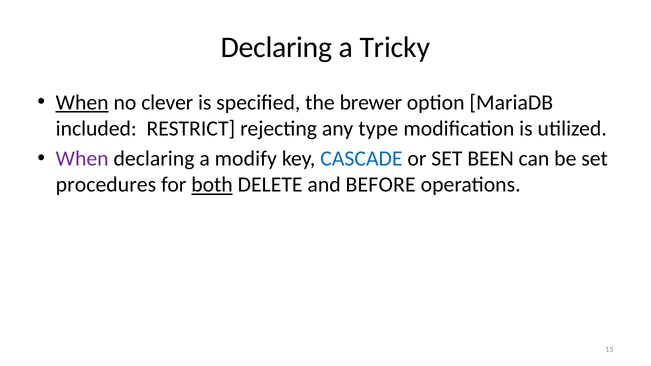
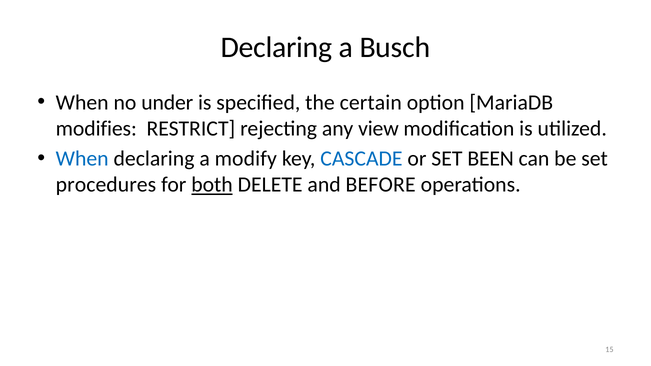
Tricky: Tricky -> Busch
When at (82, 102) underline: present -> none
clever: clever -> under
brewer: brewer -> certain
included: included -> modifies
type: type -> view
When at (82, 159) colour: purple -> blue
